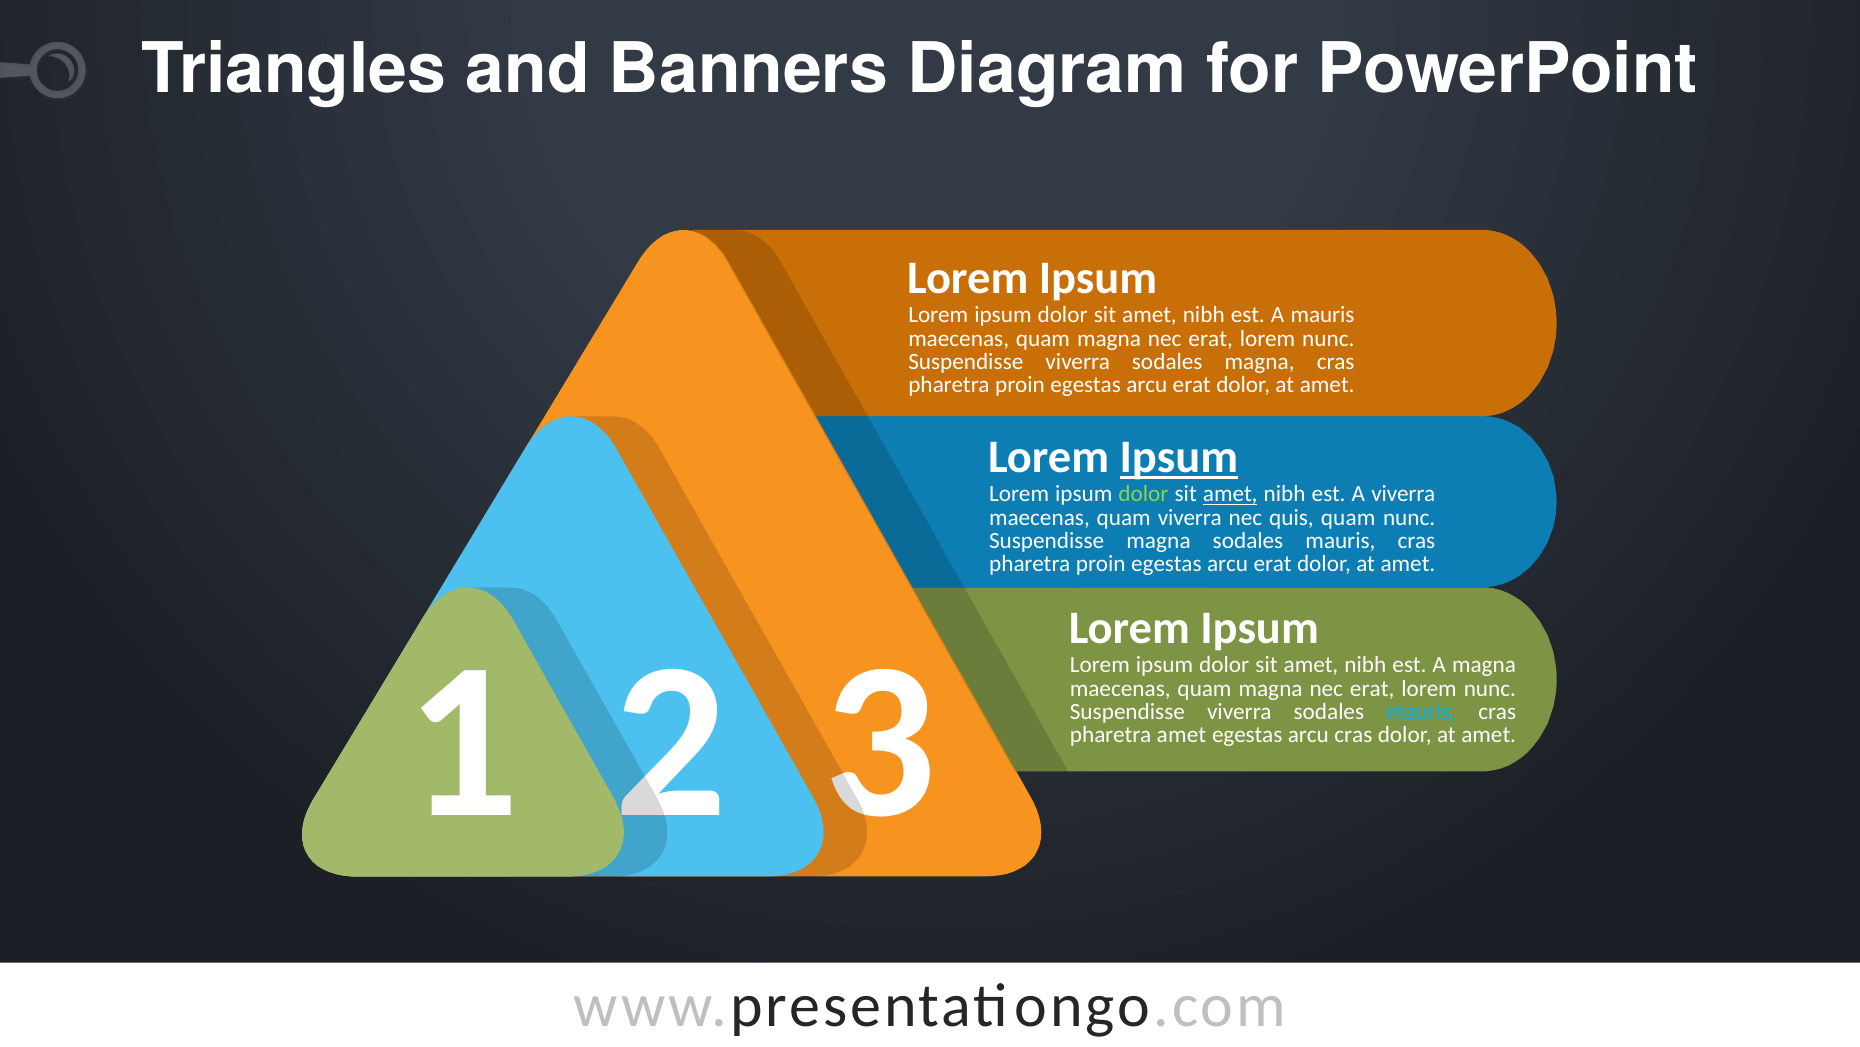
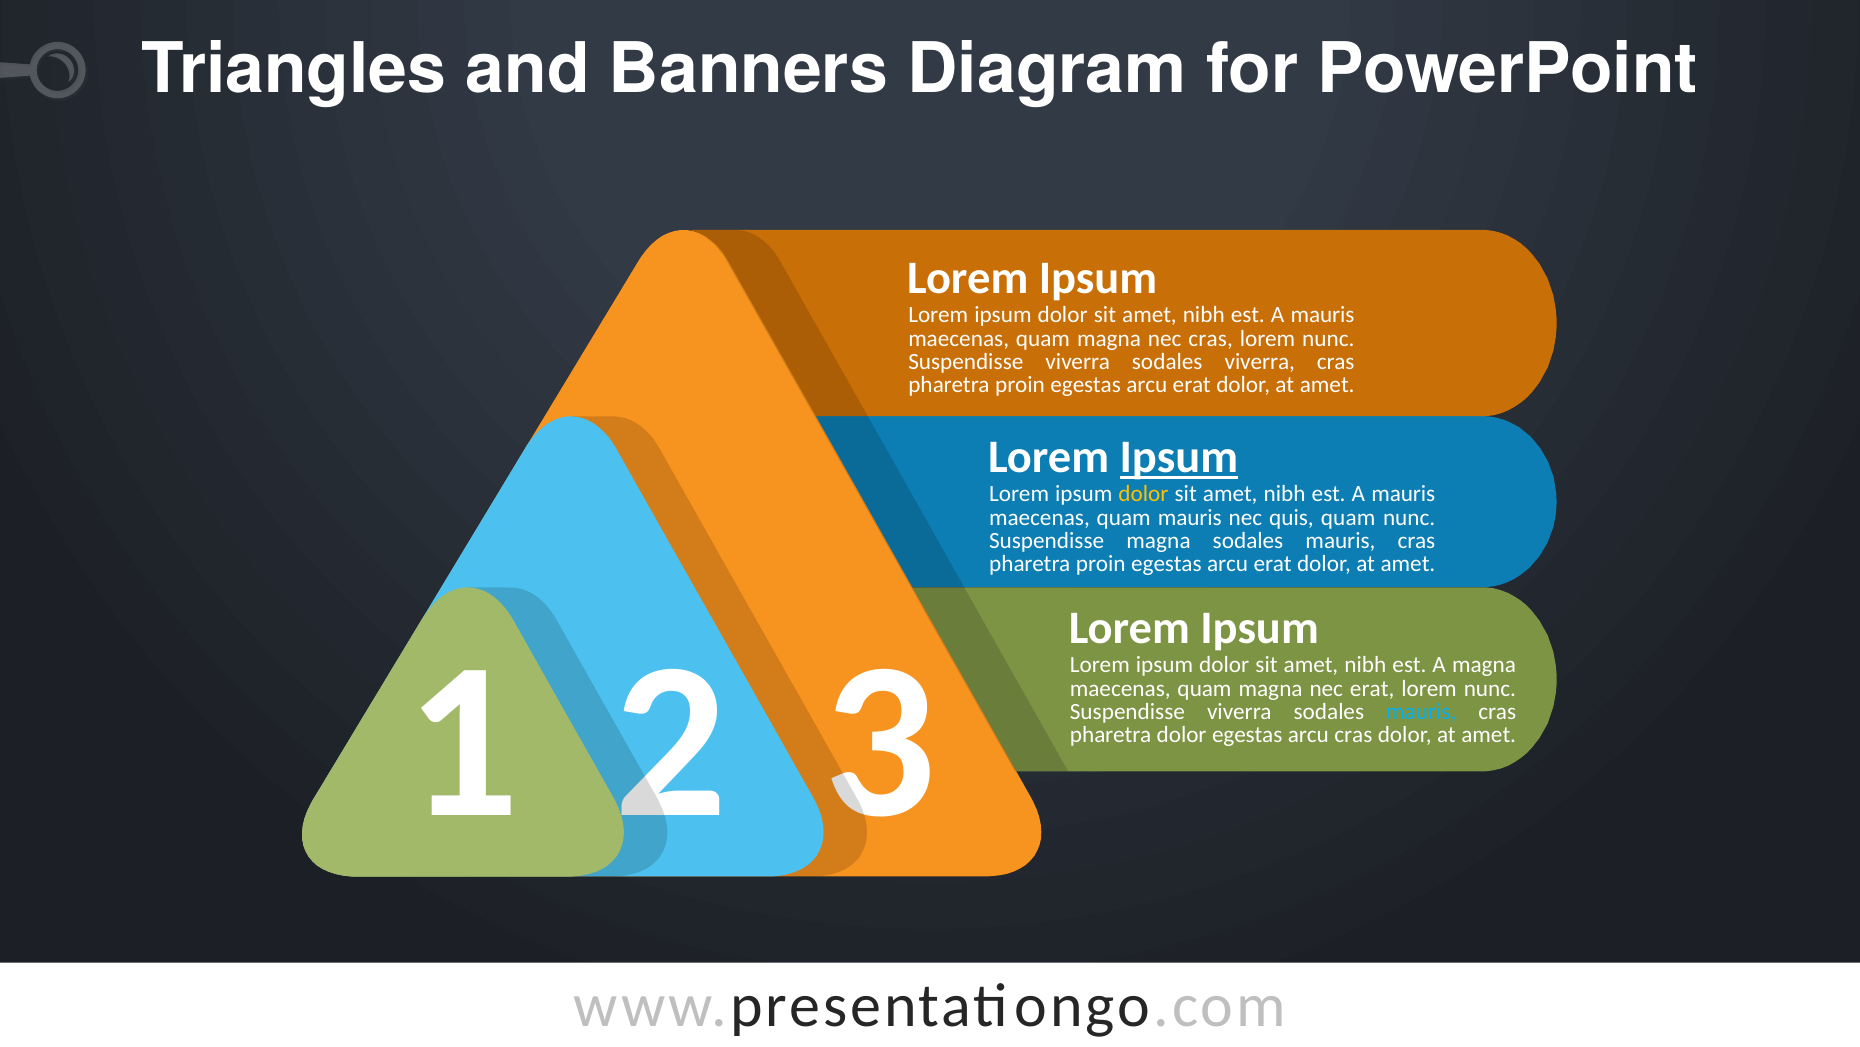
erat at (1211, 338): erat -> cras
sodales magna: magna -> viverra
dolor at (1143, 494) colour: light green -> yellow
amet at (1230, 494) underline: present -> none
viverra at (1403, 494): viverra -> mauris
quam viverra: viverra -> mauris
pharetra amet: amet -> dolor
